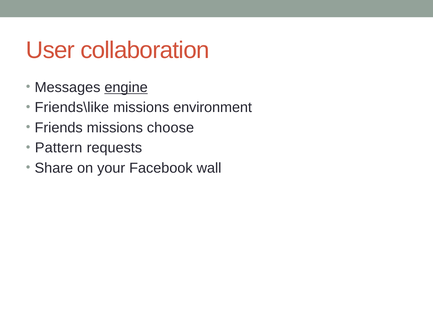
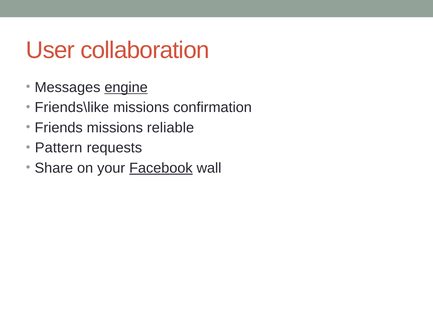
environment: environment -> confirmation
choose: choose -> reliable
Facebook underline: none -> present
